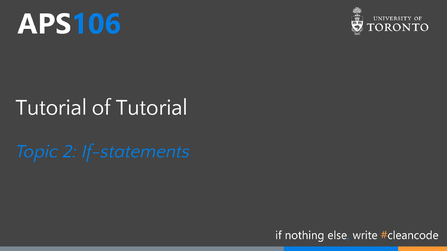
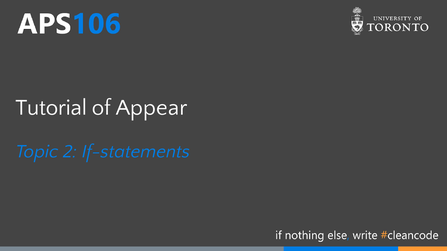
of Tutorial: Tutorial -> Appear
